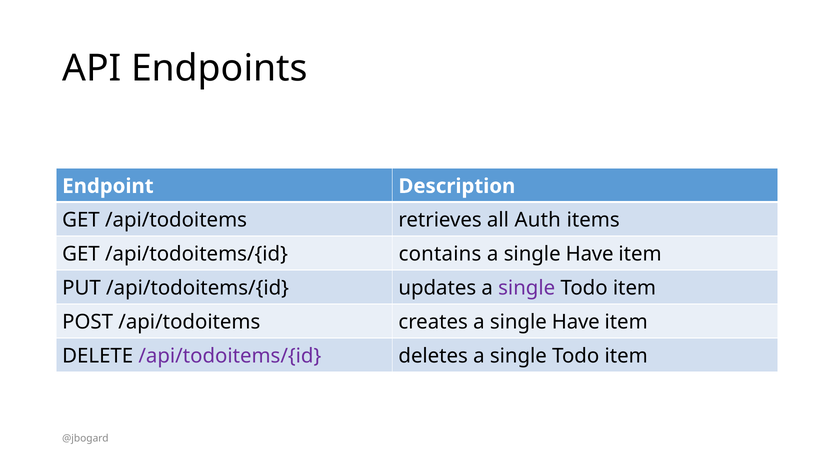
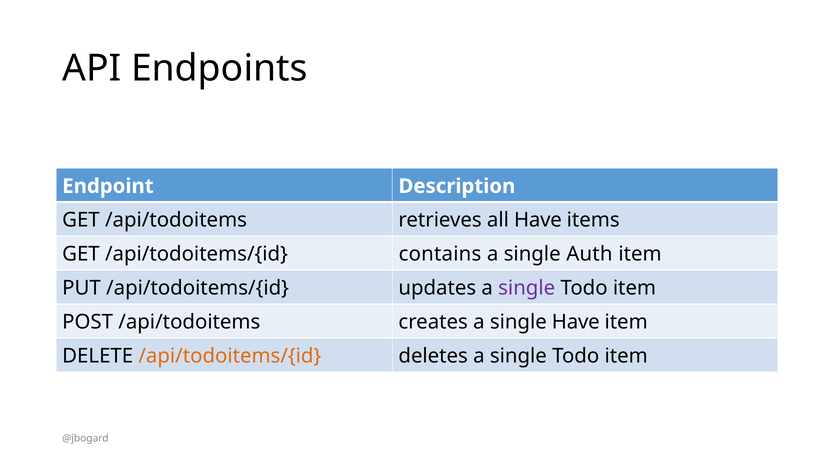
all Auth: Auth -> Have
Have at (590, 254): Have -> Auth
/api/todoitems/{id at (230, 356) colour: purple -> orange
